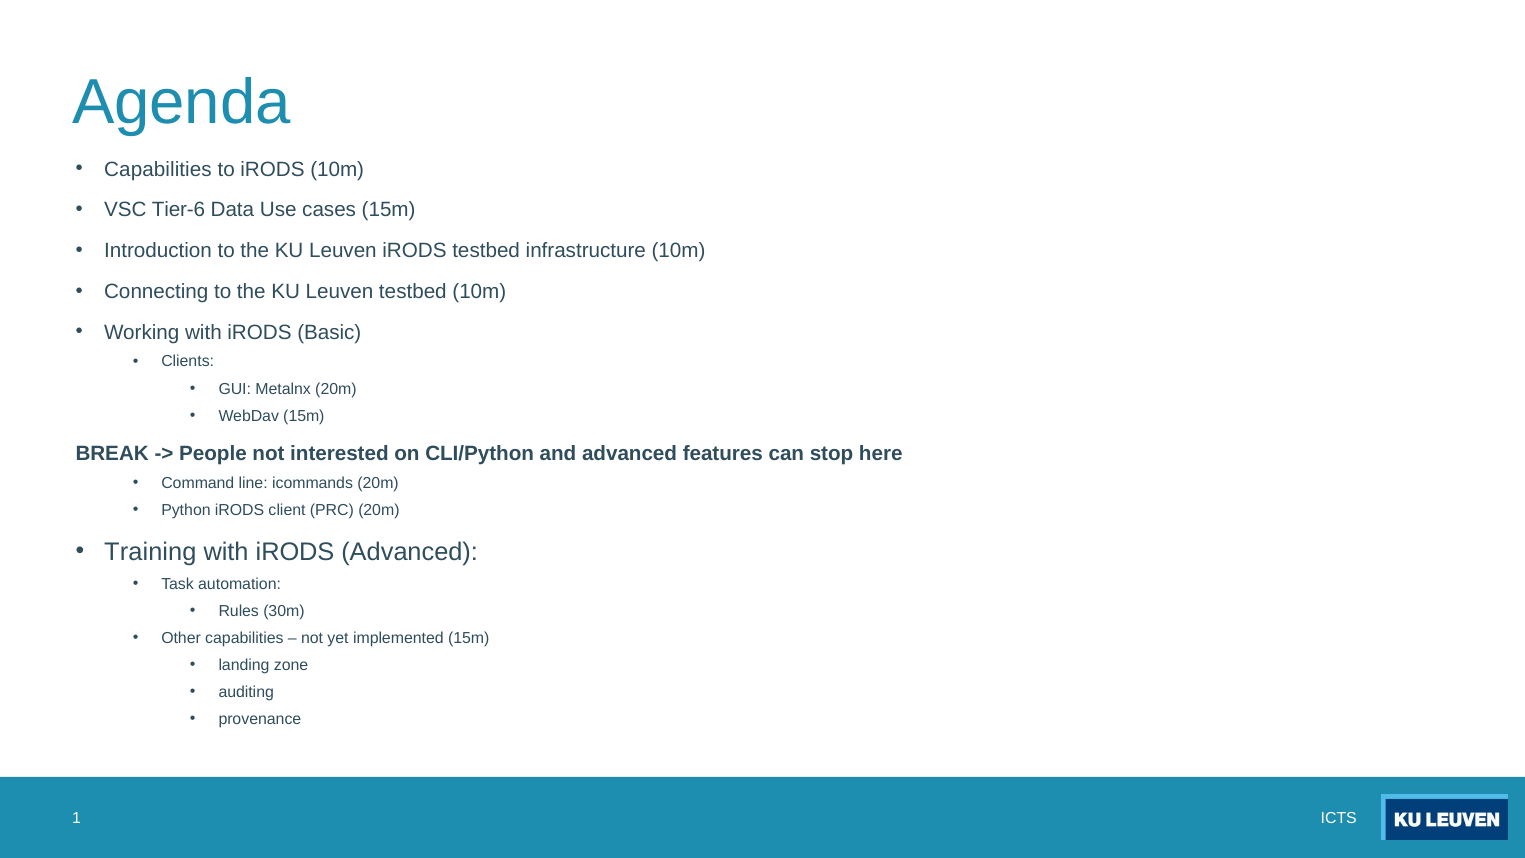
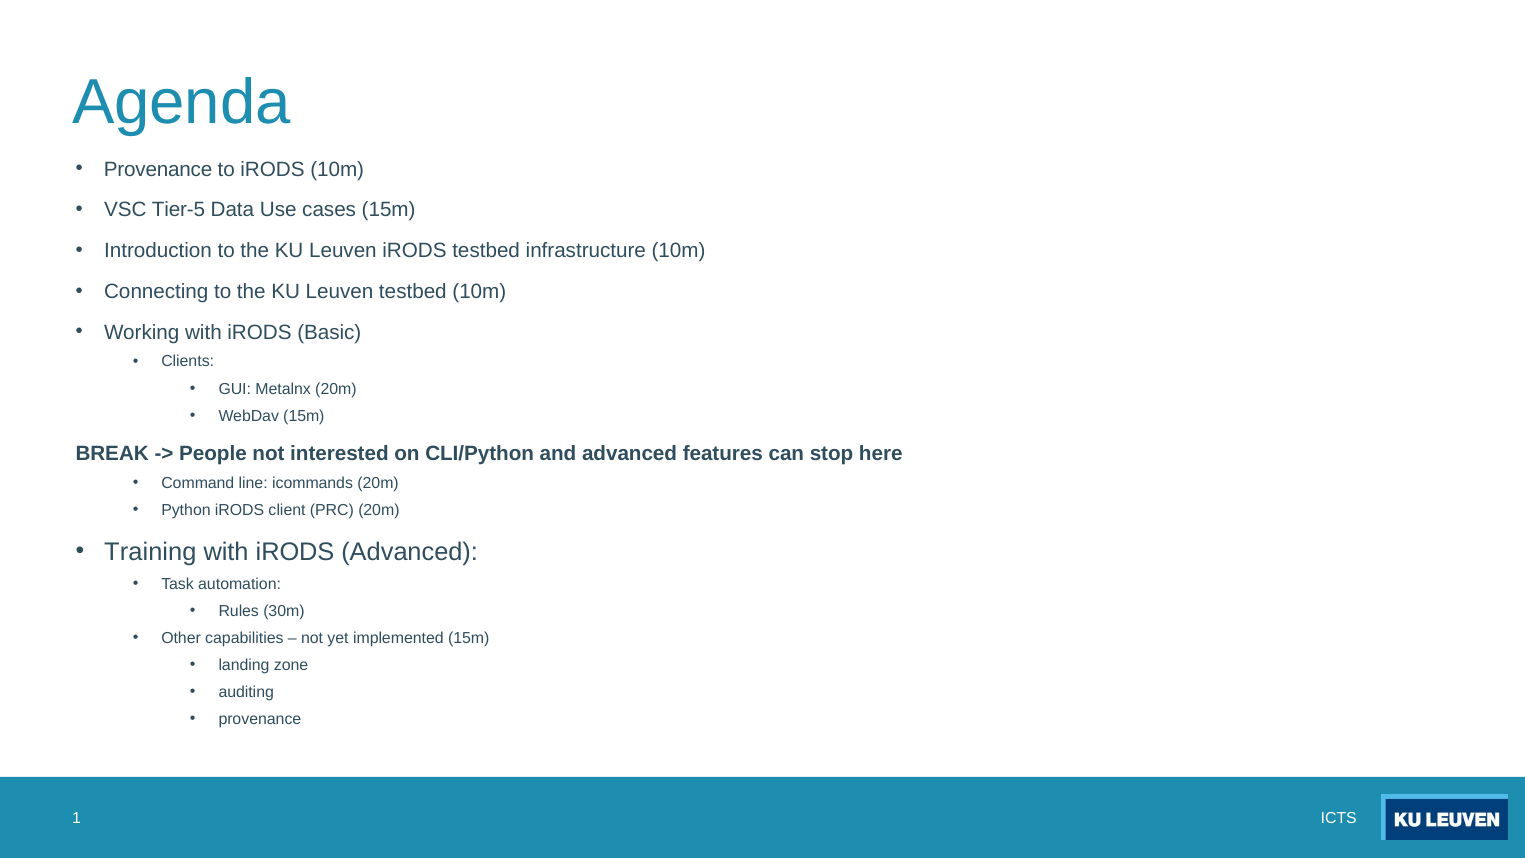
Capabilities at (158, 169): Capabilities -> Provenance
Tier-6: Tier-6 -> Tier-5
